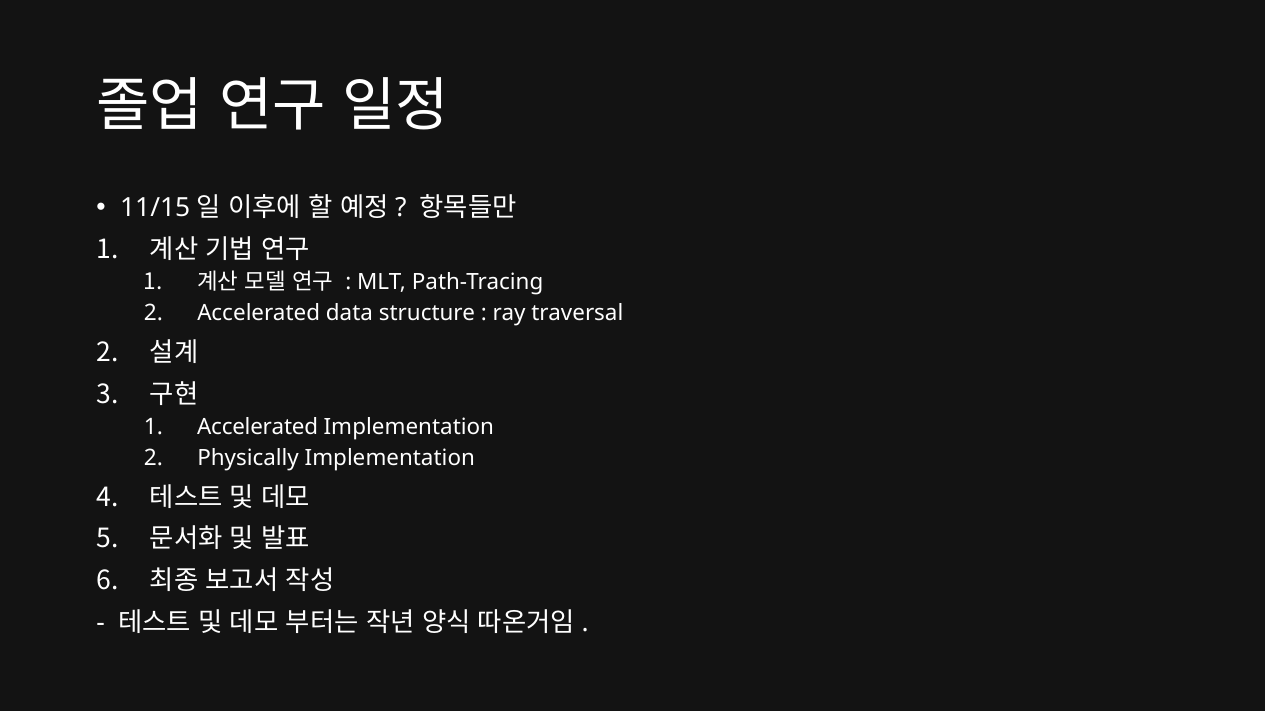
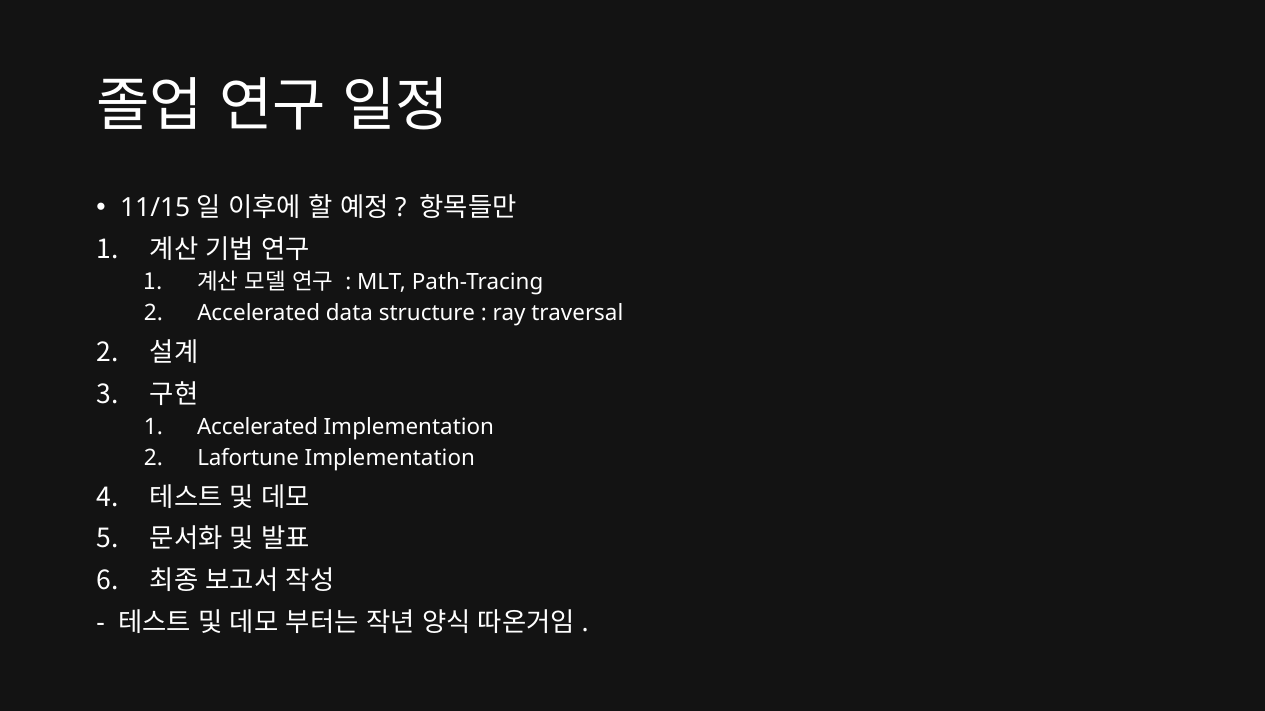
Physically: Physically -> Lafortune
